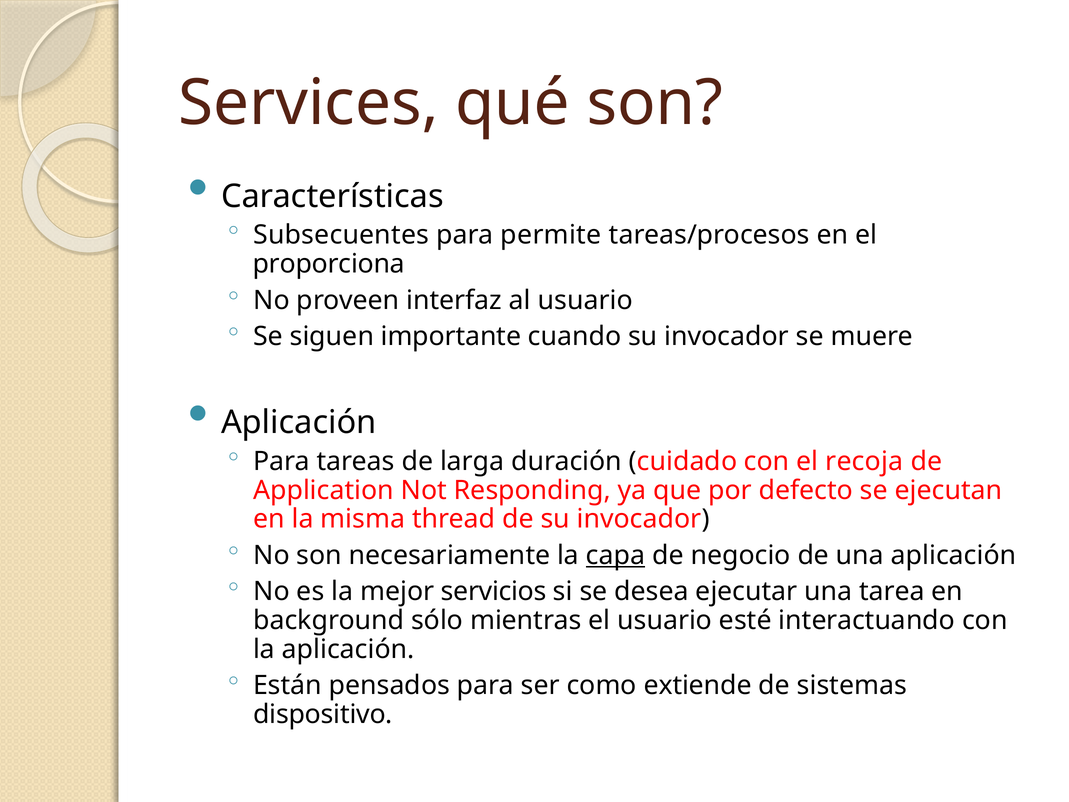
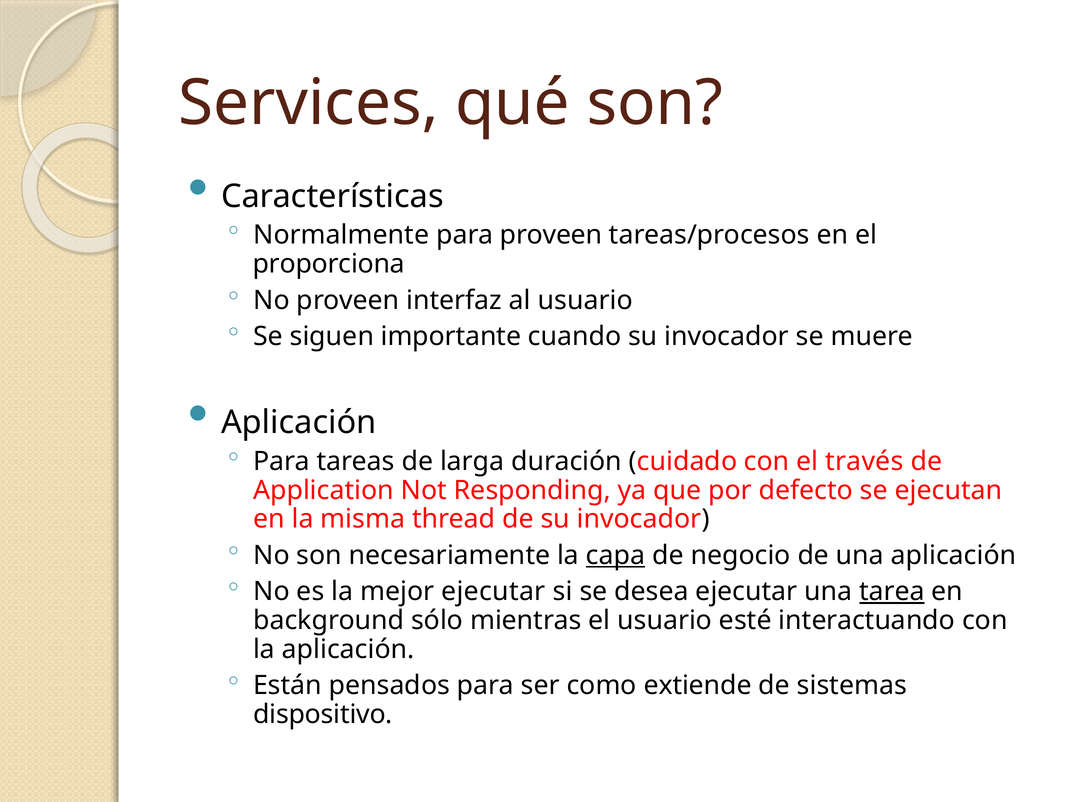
Subsecuentes: Subsecuentes -> Normalmente
para permite: permite -> proveen
recoja: recoja -> través
mejor servicios: servicios -> ejecutar
tarea underline: none -> present
